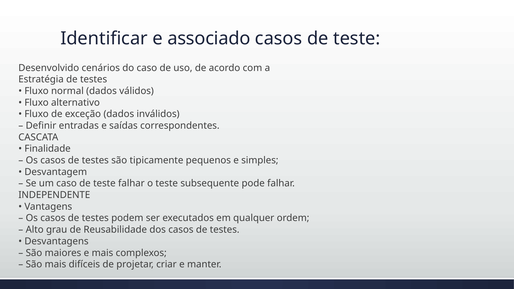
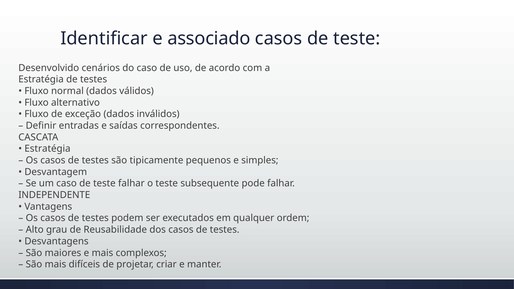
Finalidade at (48, 149): Finalidade -> Estratégia
